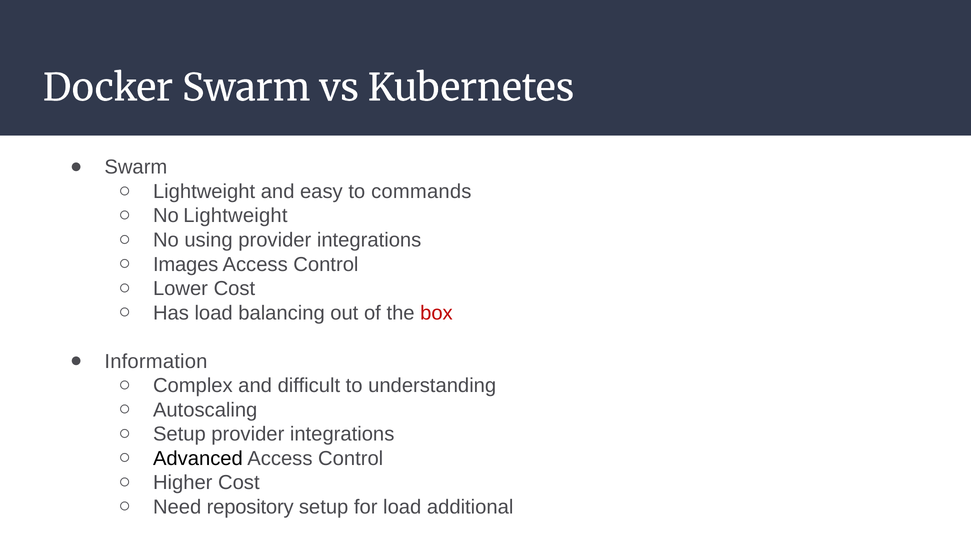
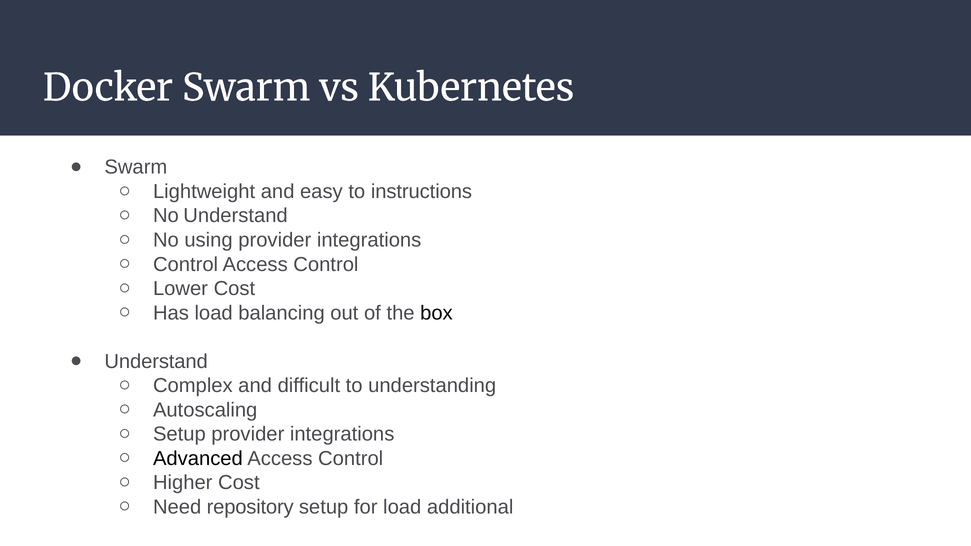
commands: commands -> instructions
No Lightweight: Lightweight -> Understand
Images at (186, 264): Images -> Control
box colour: red -> black
Information at (156, 362): Information -> Understand
